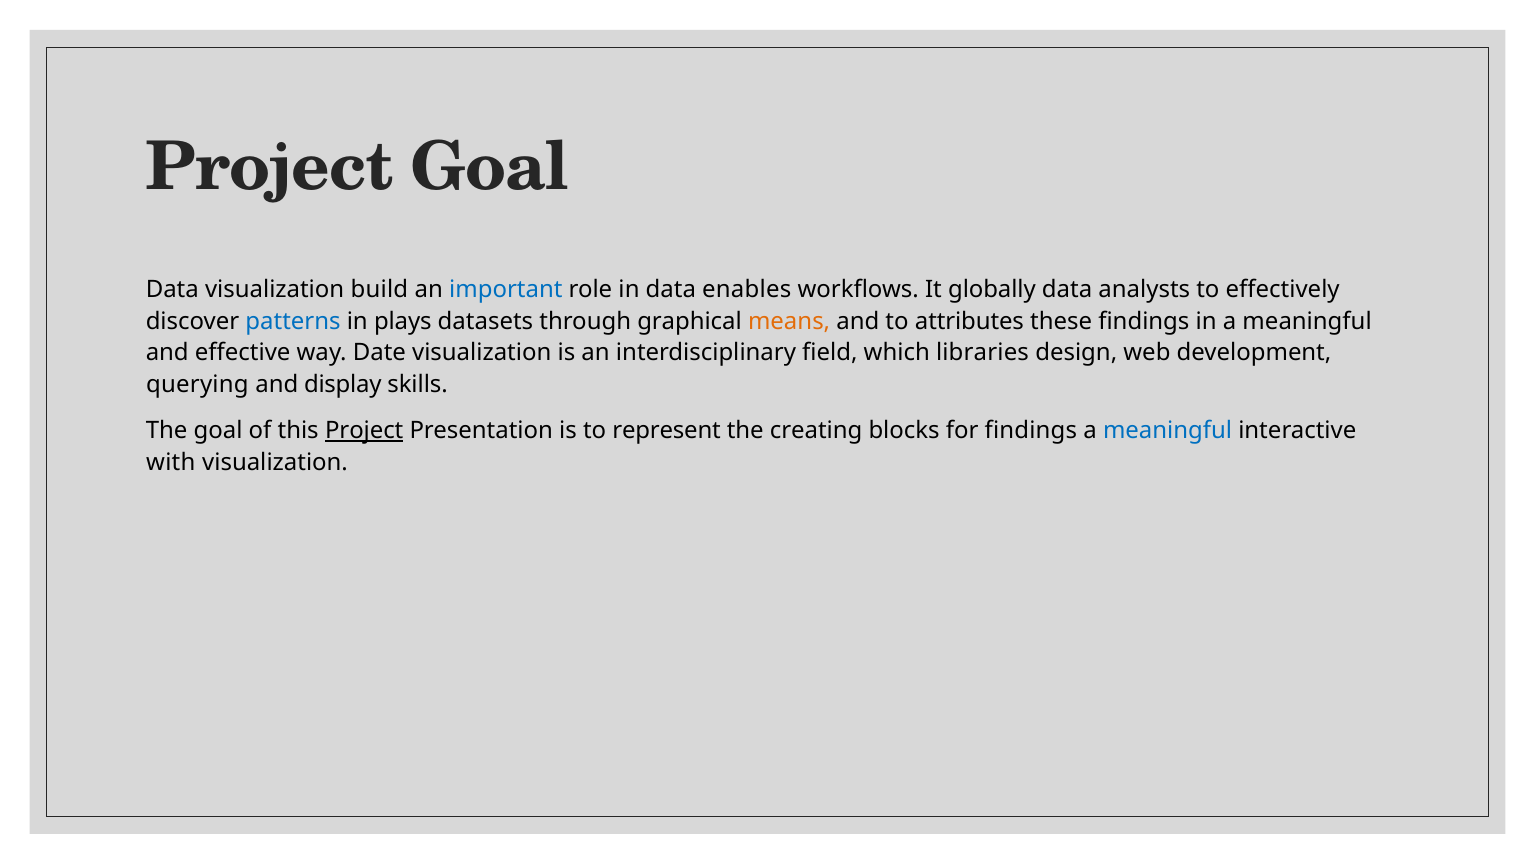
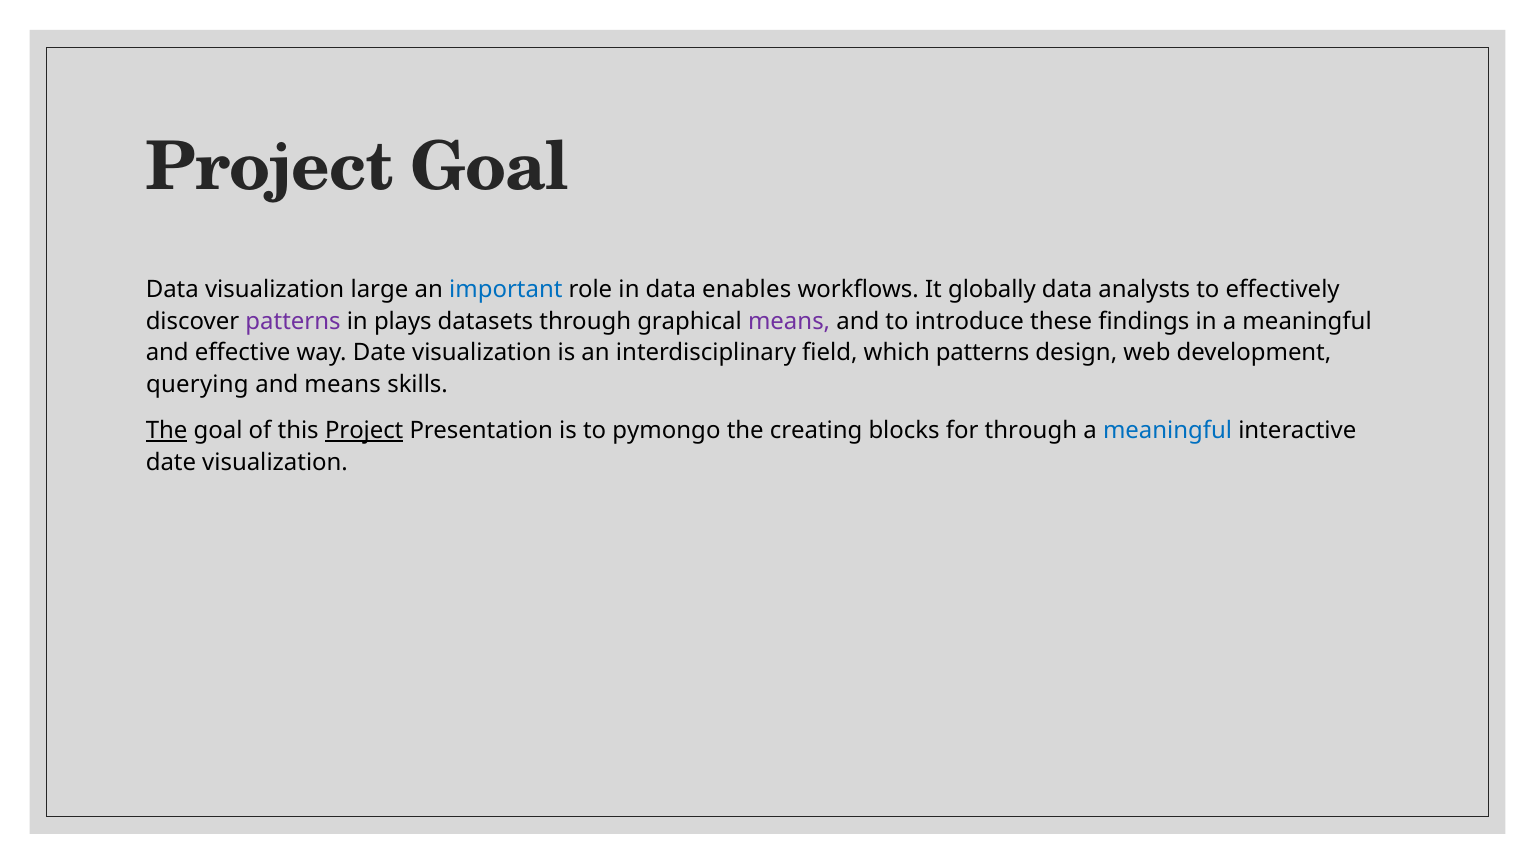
build: build -> large
patterns at (293, 321) colour: blue -> purple
means at (789, 321) colour: orange -> purple
attributes: attributes -> introduce
which libraries: libraries -> patterns
and display: display -> means
The at (167, 430) underline: none -> present
represent: represent -> pymongo
for findings: findings -> through
with at (171, 462): with -> date
